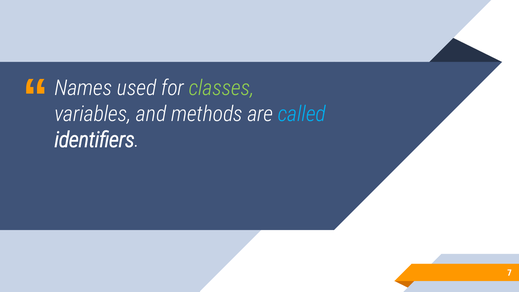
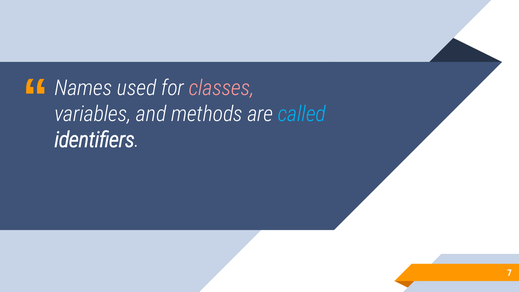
classes colour: light green -> pink
